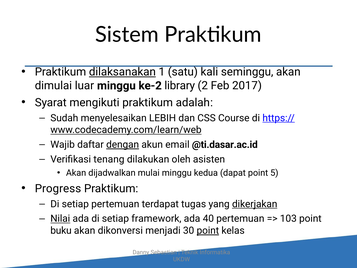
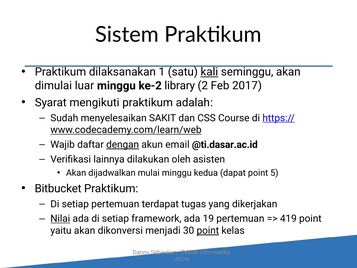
dilaksanakan underline: present -> none
kali underline: none -> present
LEBIH: LEBIH -> SAKIT
tenang: tenang -> lainnya
Progress: Progress -> Bitbucket
dikerjakan underline: present -> none
40: 40 -> 19
103: 103 -> 419
buku: buku -> yaitu
